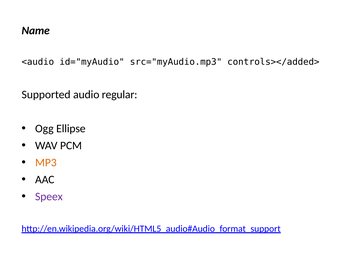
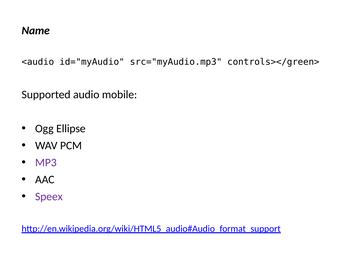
controls></added>: controls></added> -> controls></green>
regular: regular -> mobile
MP3 colour: orange -> purple
